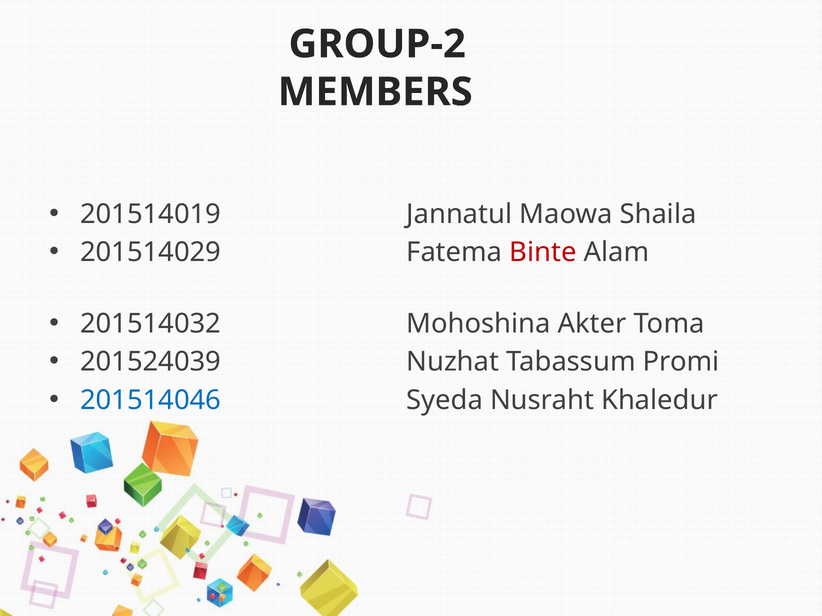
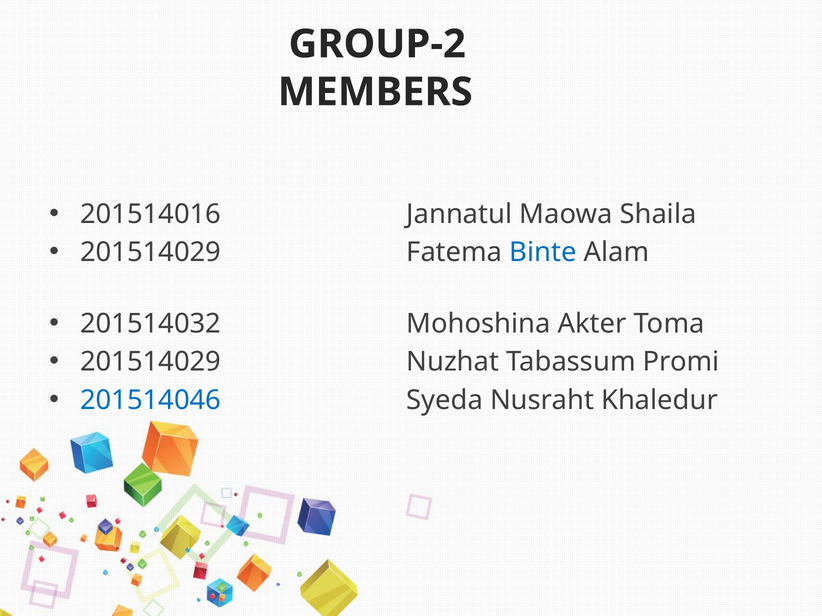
201514019: 201514019 -> 201514016
Binte colour: red -> blue
201524039 at (151, 362): 201524039 -> 201514029
